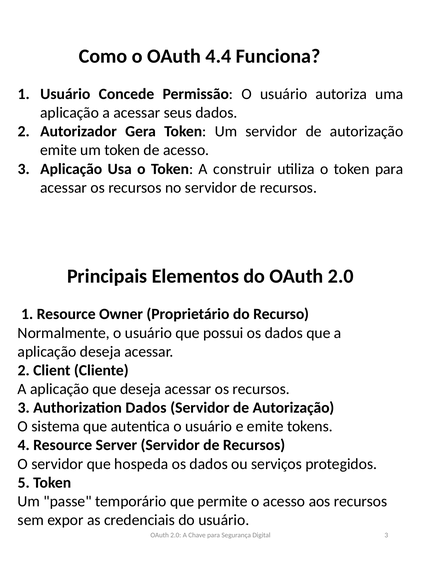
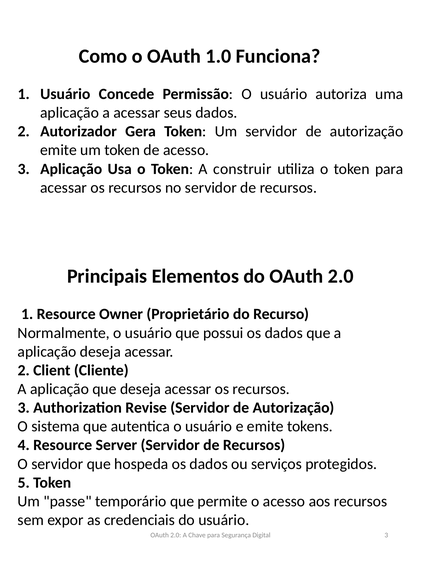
4.4: 4.4 -> 1.0
Authorization Dados: Dados -> Revise
